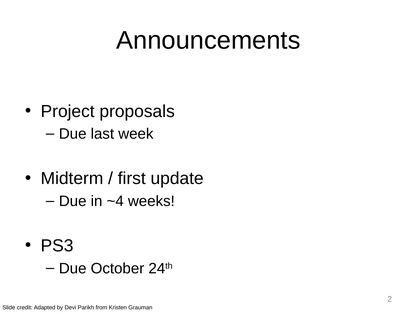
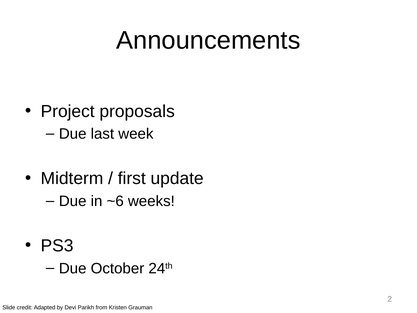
~4: ~4 -> ~6
